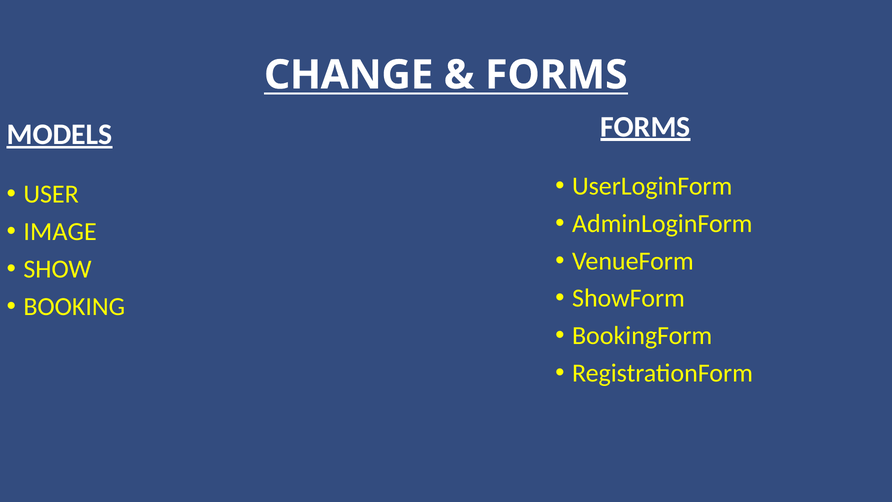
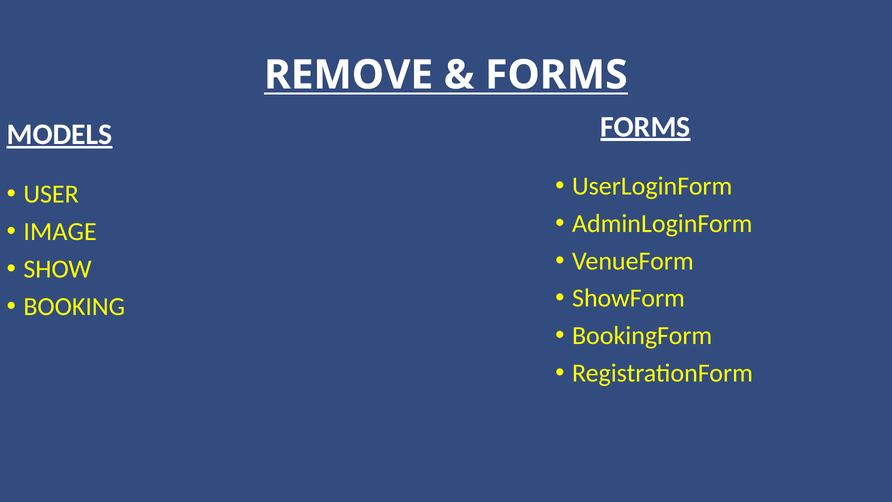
CHANGE: CHANGE -> REMOVE
